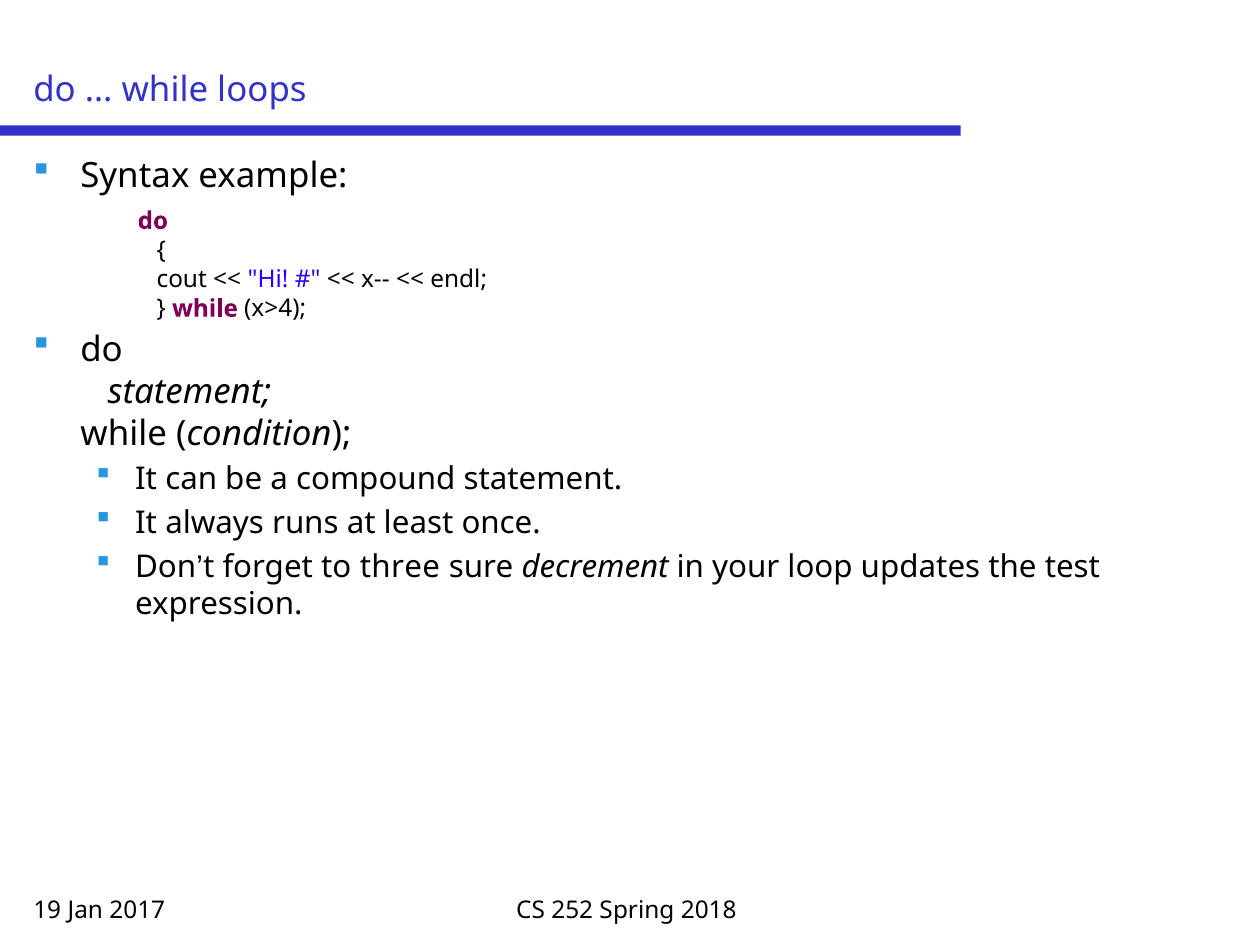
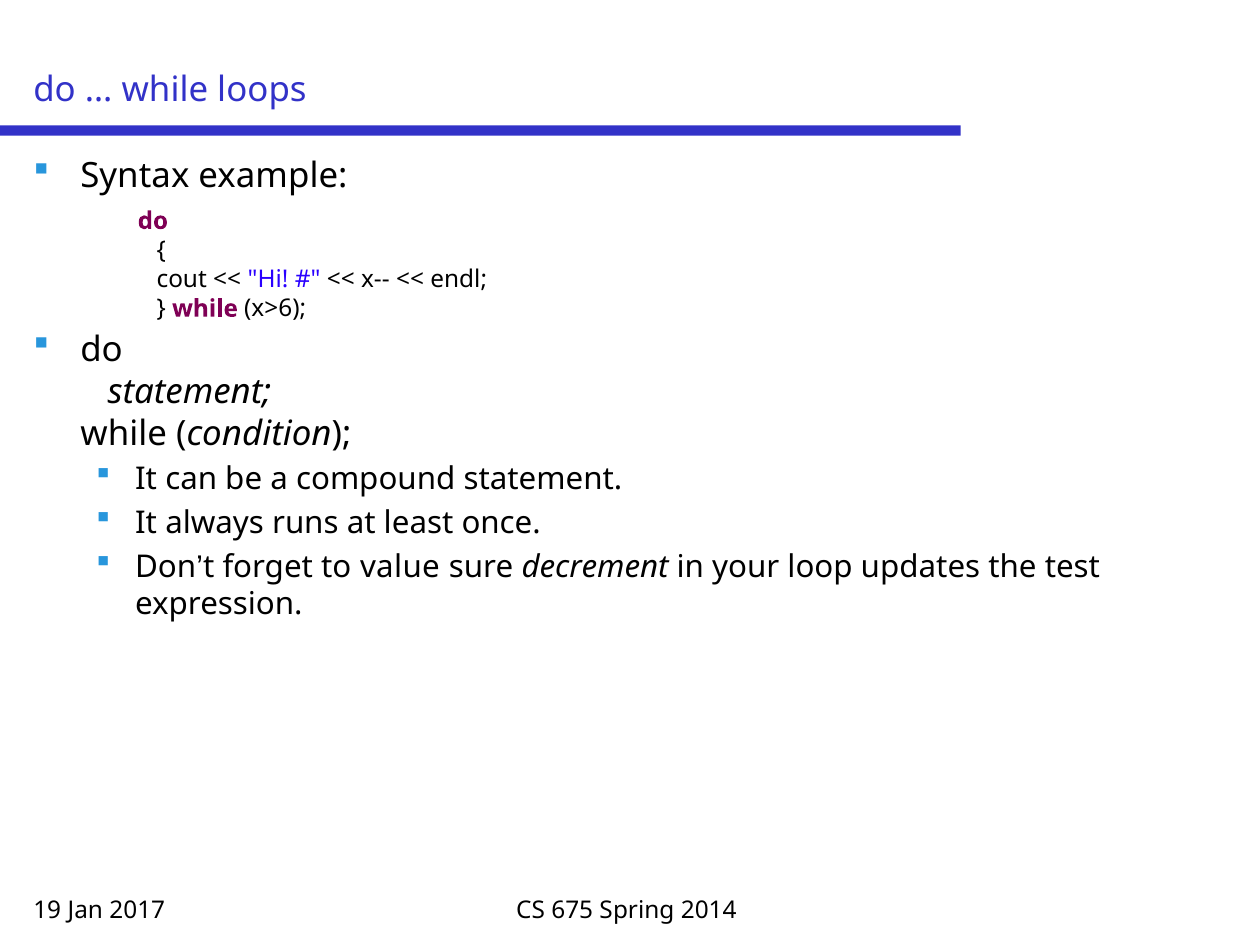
x>4: x>4 -> x>6
three: three -> value
252: 252 -> 675
2018: 2018 -> 2014
